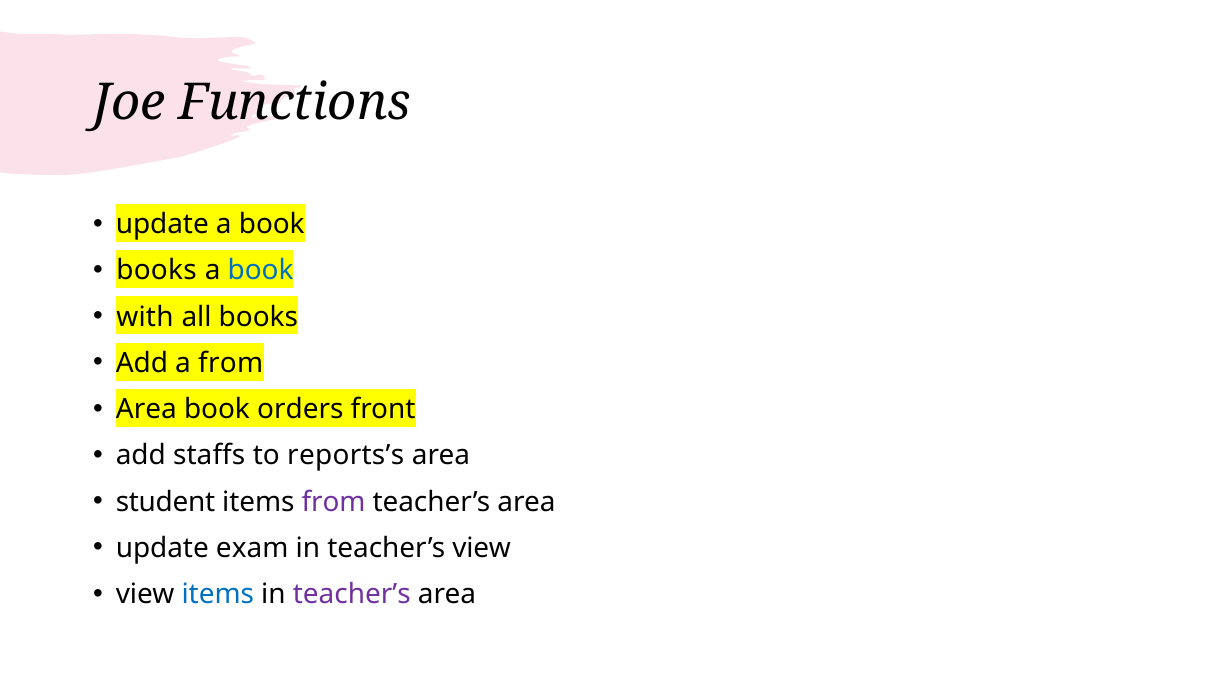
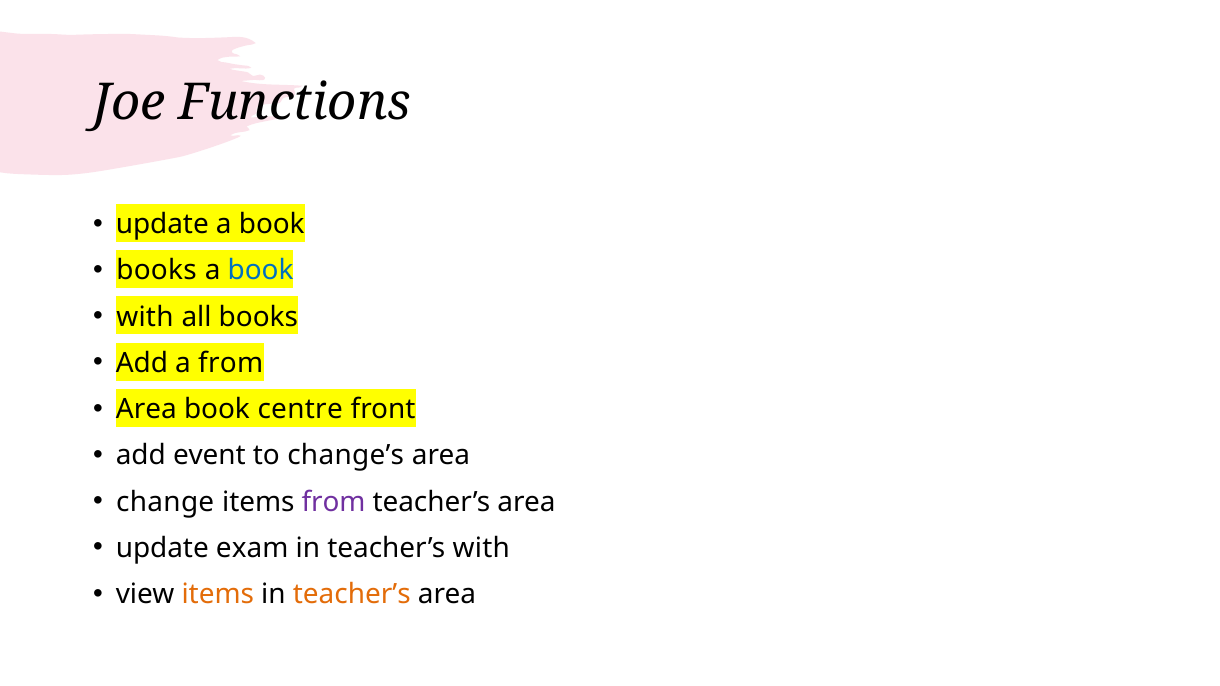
orders: orders -> centre
staffs: staffs -> event
reports’s: reports’s -> change’s
student: student -> change
teacher’s view: view -> with
items at (218, 595) colour: blue -> orange
teacher’s at (352, 595) colour: purple -> orange
